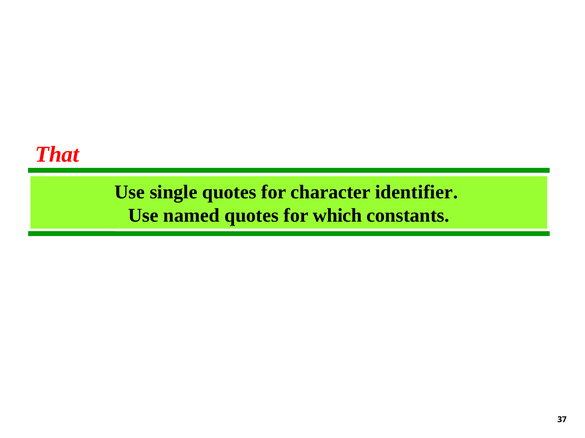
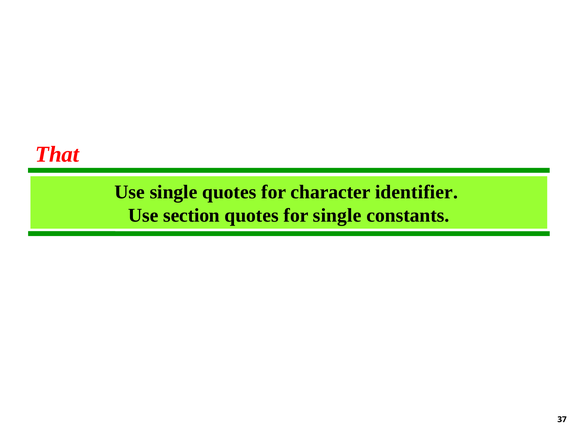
named: named -> section
for which: which -> single
